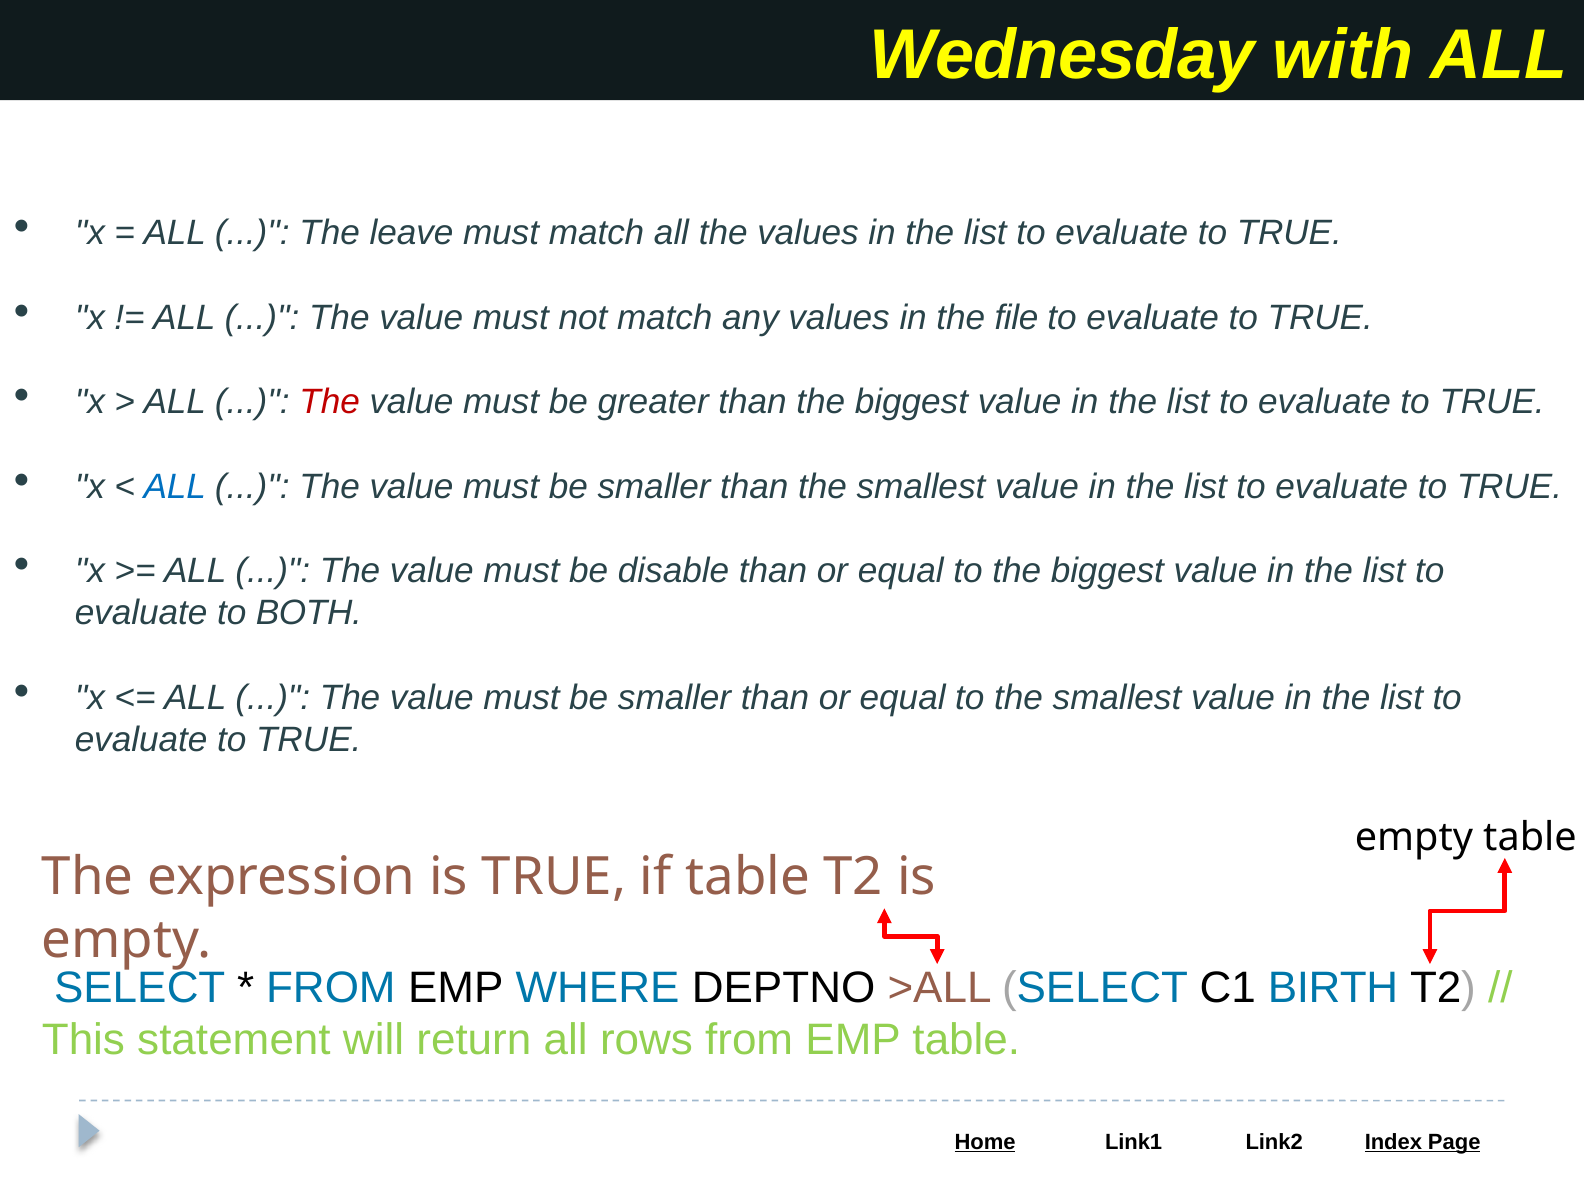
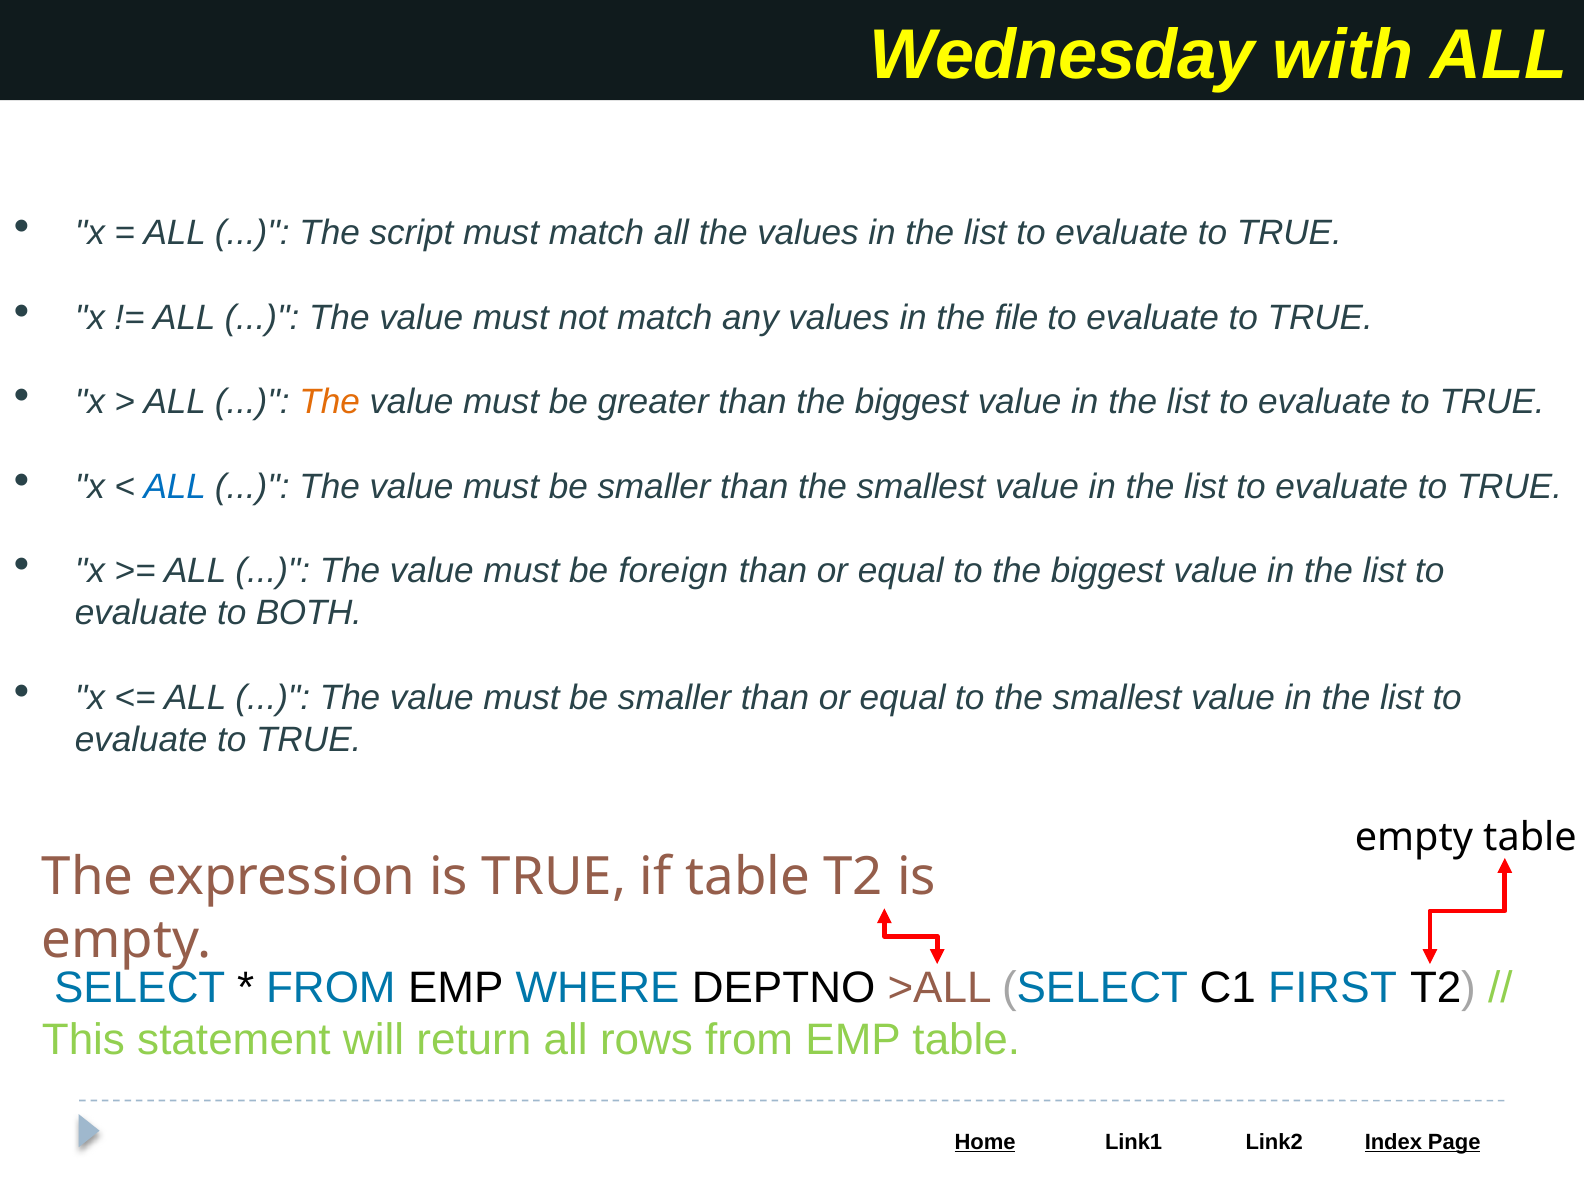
leave: leave -> script
The at (330, 402) colour: red -> orange
disable: disable -> foreign
BIRTH: BIRTH -> FIRST
